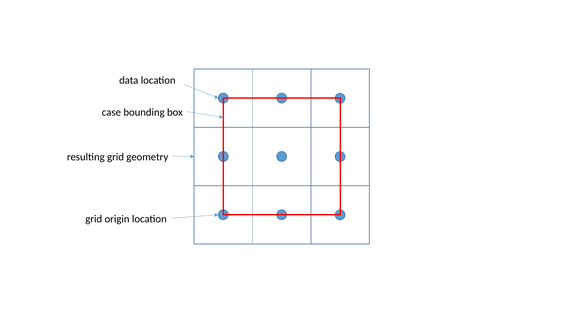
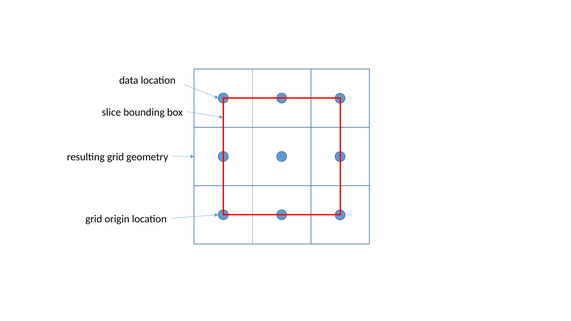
case: case -> slice
